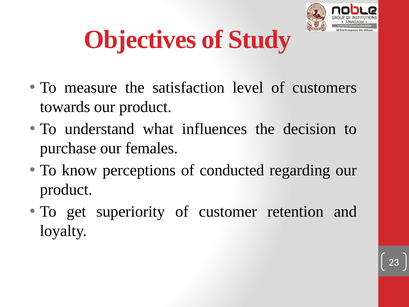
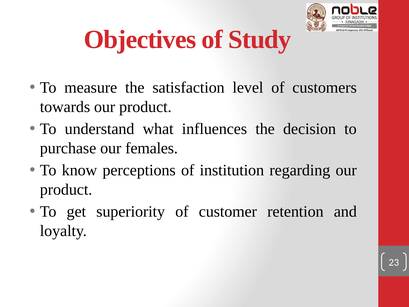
conducted: conducted -> institution
